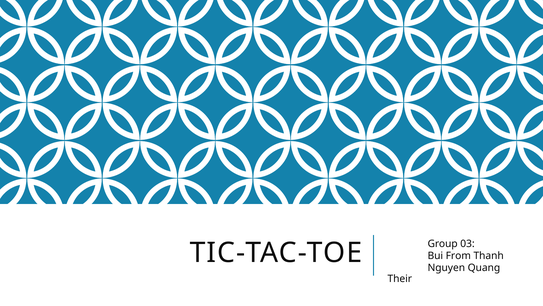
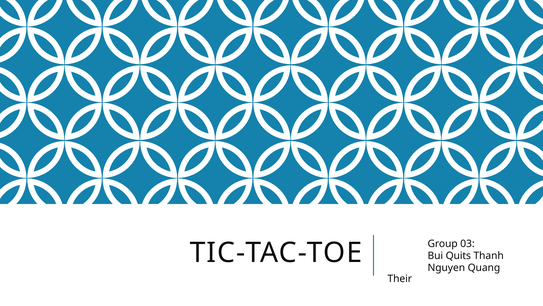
From: From -> Quits
